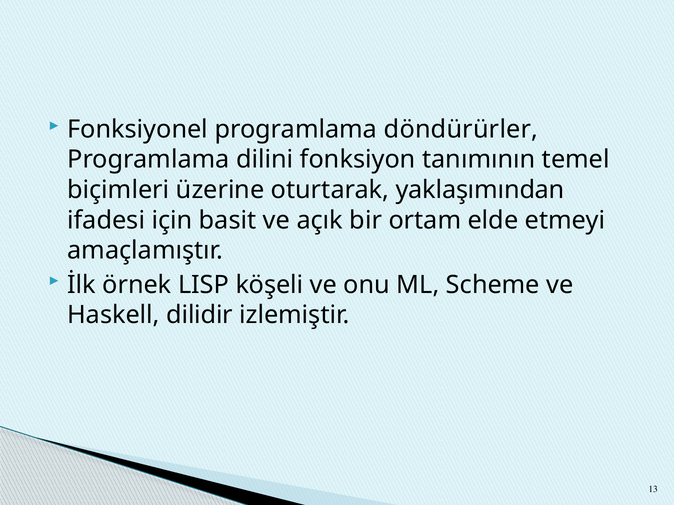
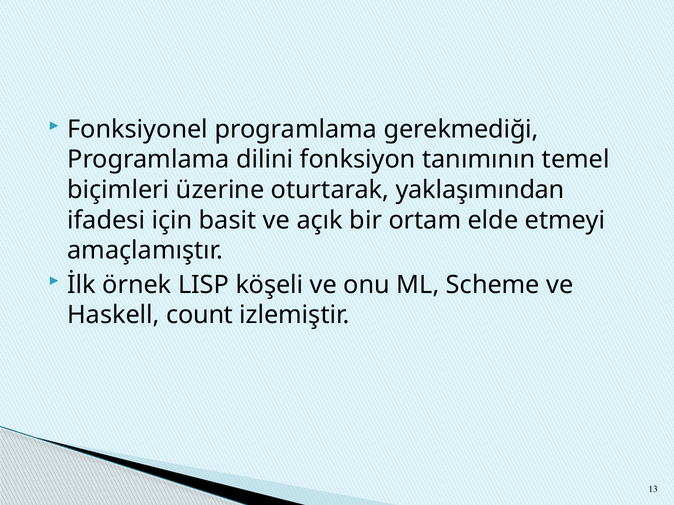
döndürürler: döndürürler -> gerekmediği
dilidir: dilidir -> count
